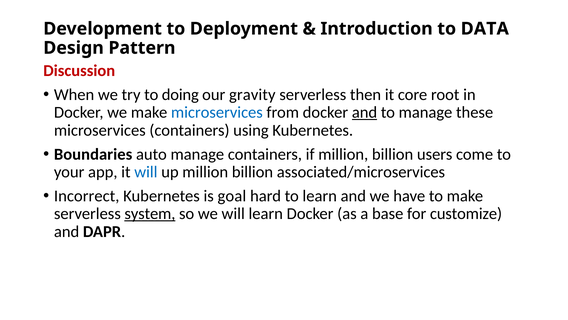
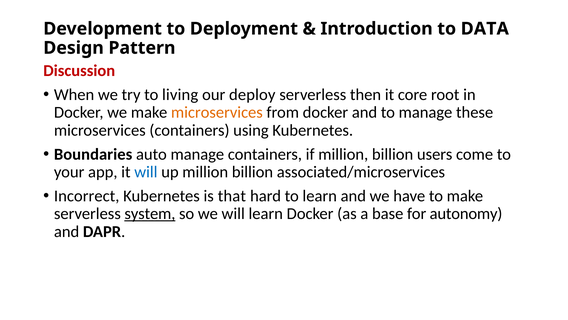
doing: doing -> living
gravity: gravity -> deploy
microservices at (217, 112) colour: blue -> orange
and at (364, 112) underline: present -> none
goal: goal -> that
customize: customize -> autonomy
